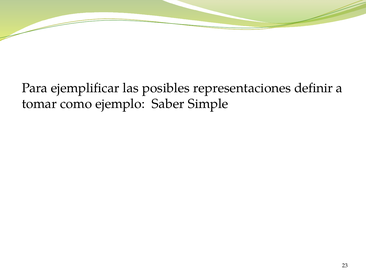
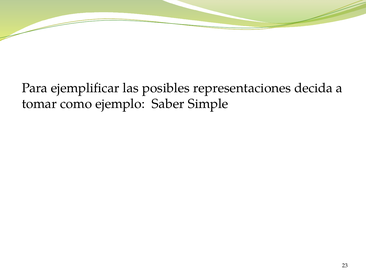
definir: definir -> decida
